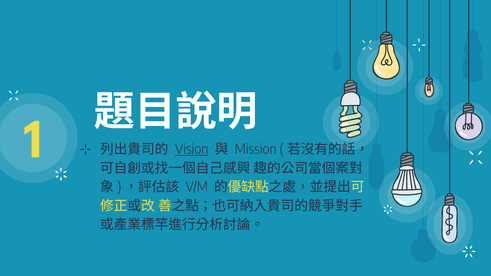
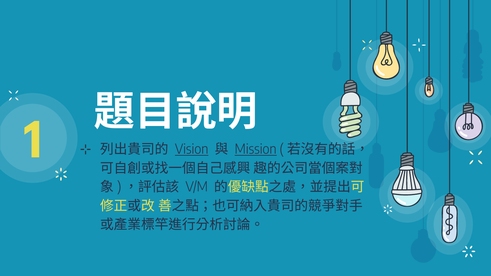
Mission underline: none -> present
